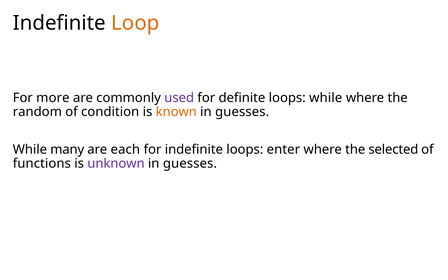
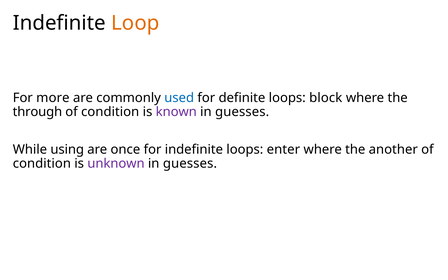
used colour: purple -> blue
loops while: while -> block
random: random -> through
known colour: orange -> purple
many: many -> using
each: each -> once
selected: selected -> another
functions at (42, 163): functions -> condition
